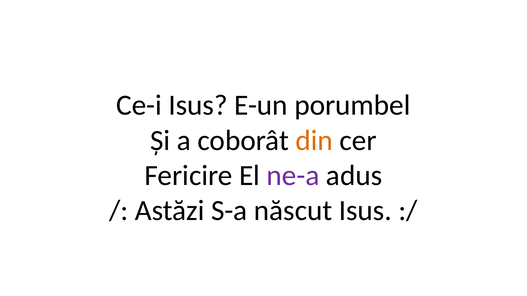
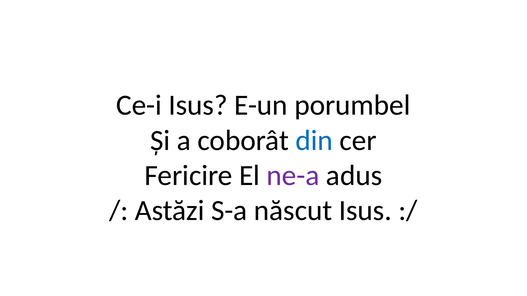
din colour: orange -> blue
